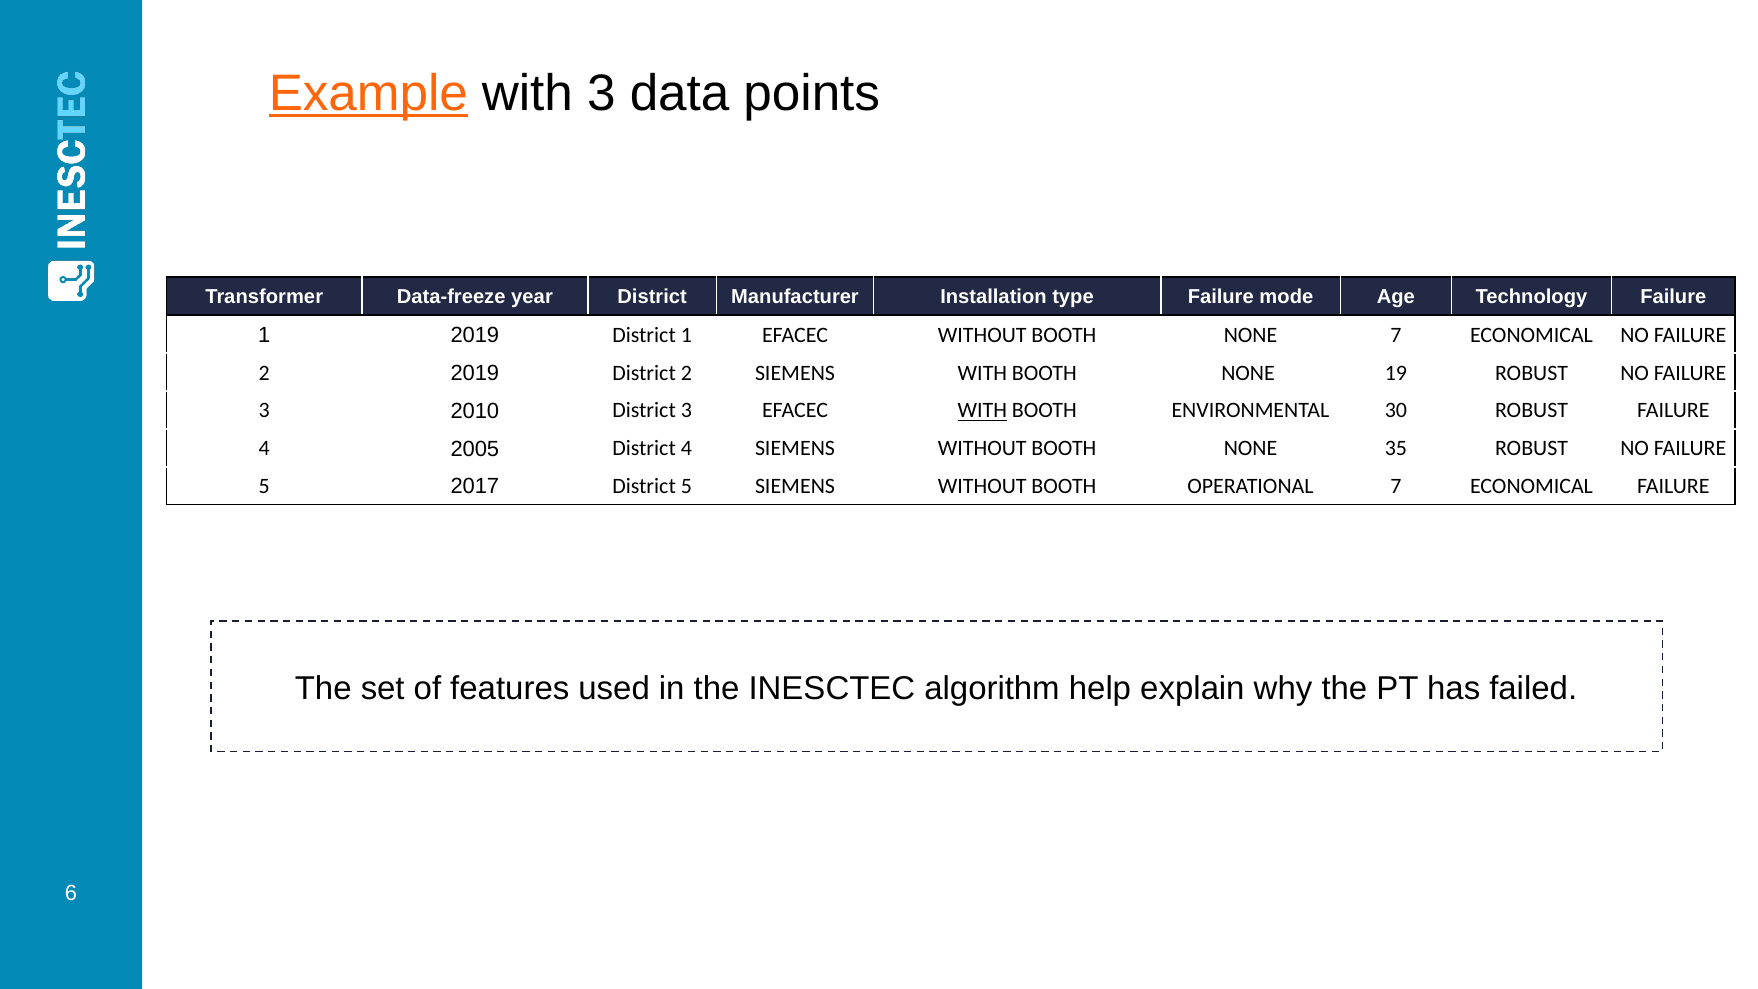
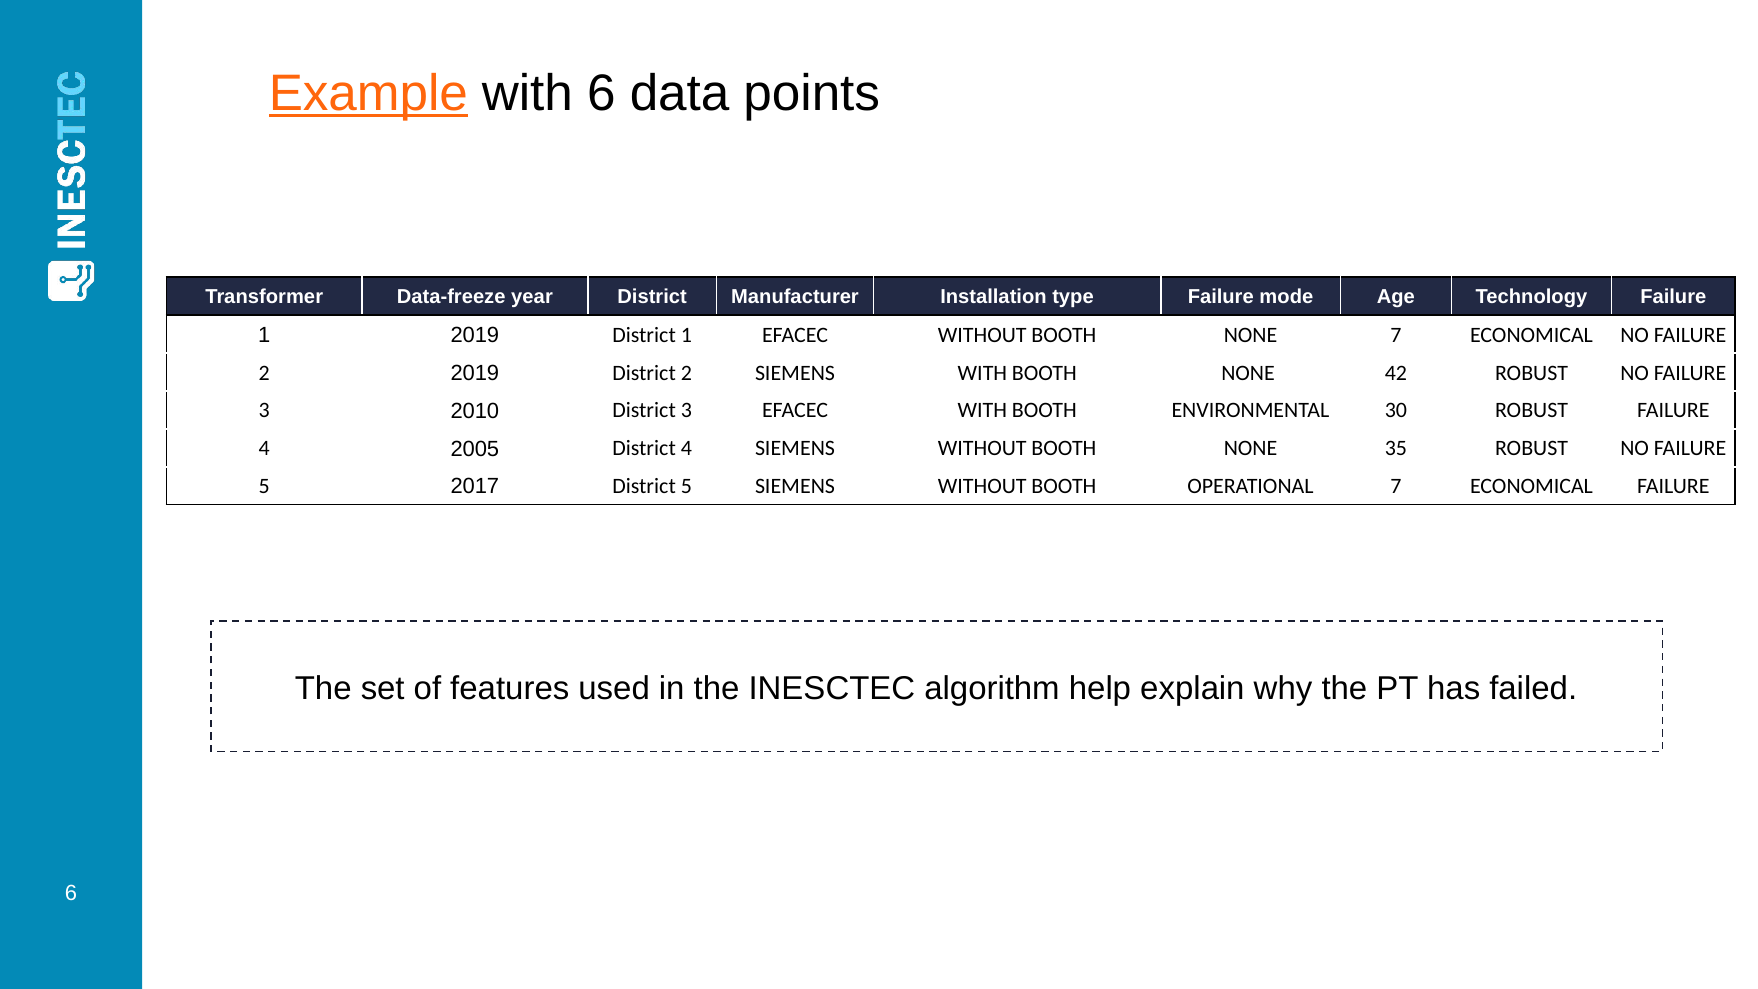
with 3: 3 -> 6
19: 19 -> 42
WITH at (982, 411) underline: present -> none
